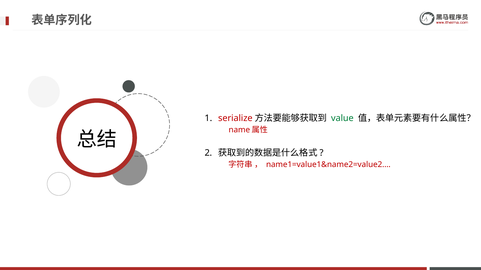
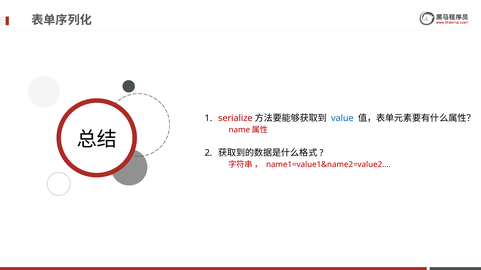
value colour: green -> blue
